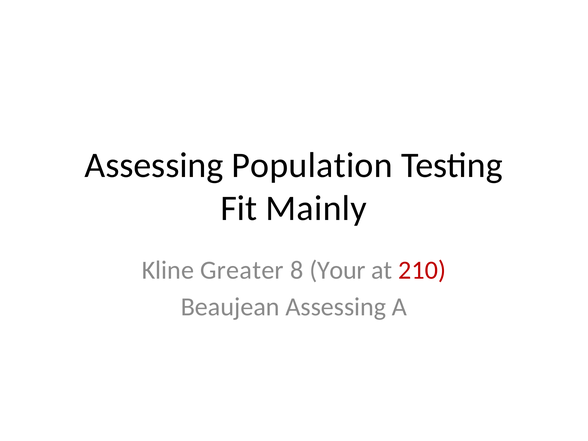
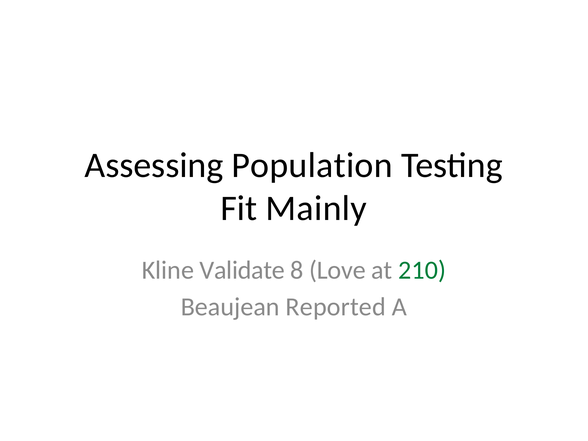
Greater: Greater -> Validate
Your: Your -> Love
210 colour: red -> green
Beaujean Assessing: Assessing -> Reported
